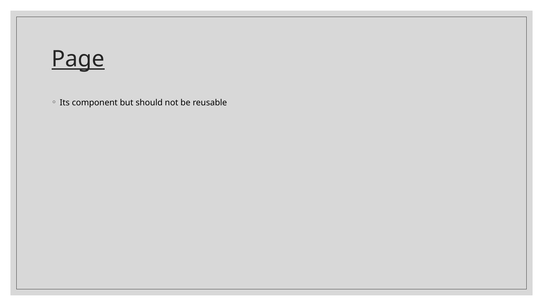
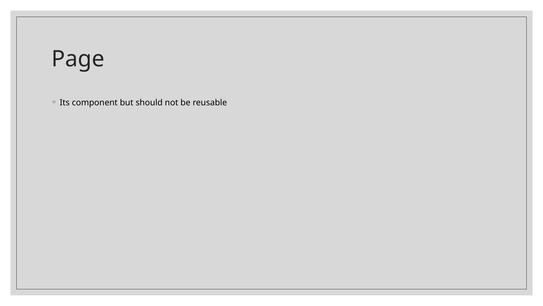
Page underline: present -> none
